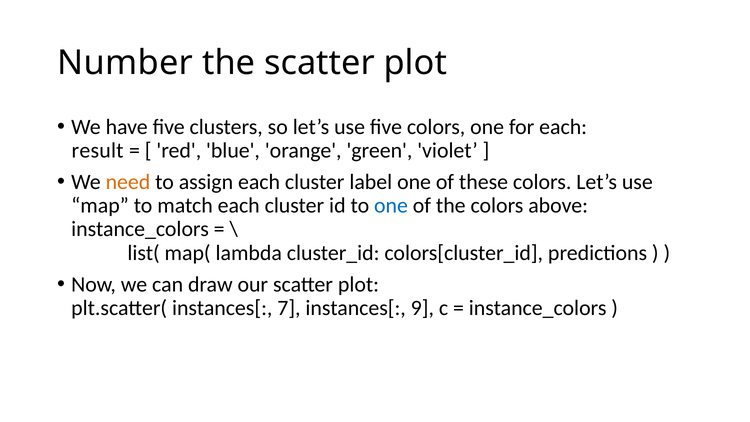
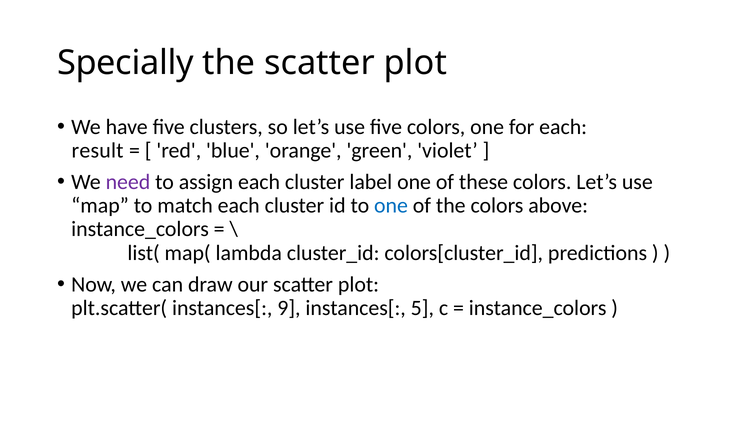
Number: Number -> Specially
need colour: orange -> purple
7: 7 -> 9
9: 9 -> 5
